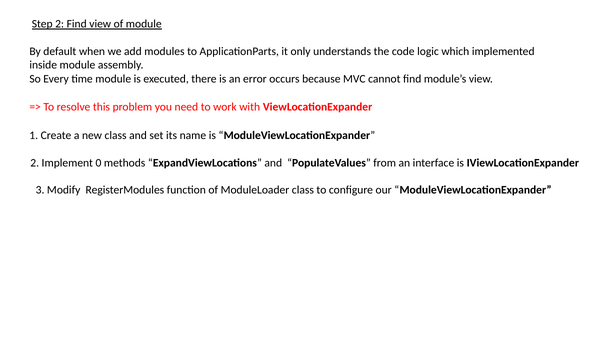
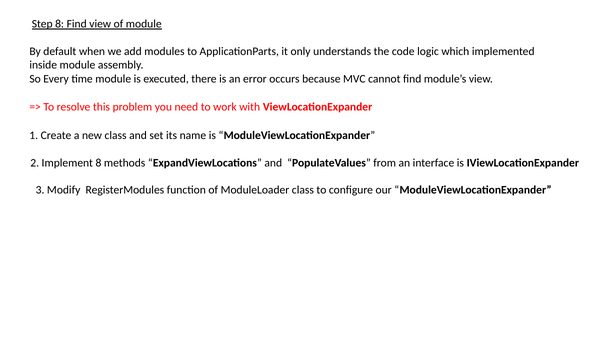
Step 2: 2 -> 8
Implement 0: 0 -> 8
